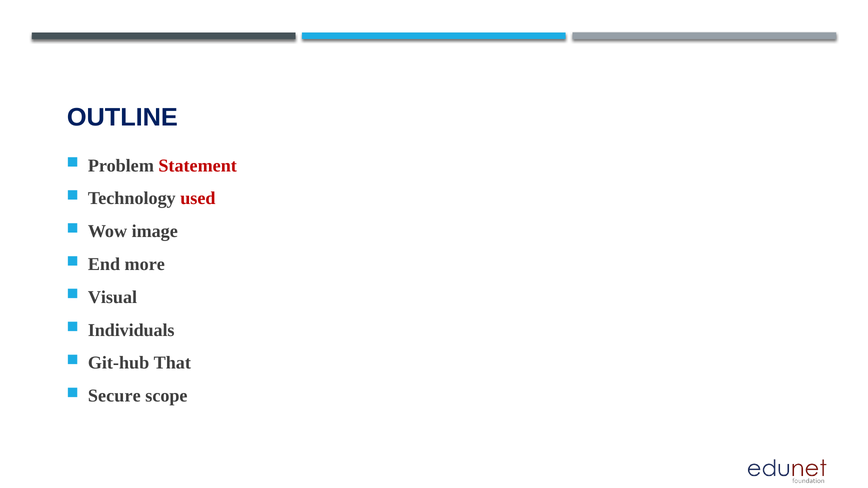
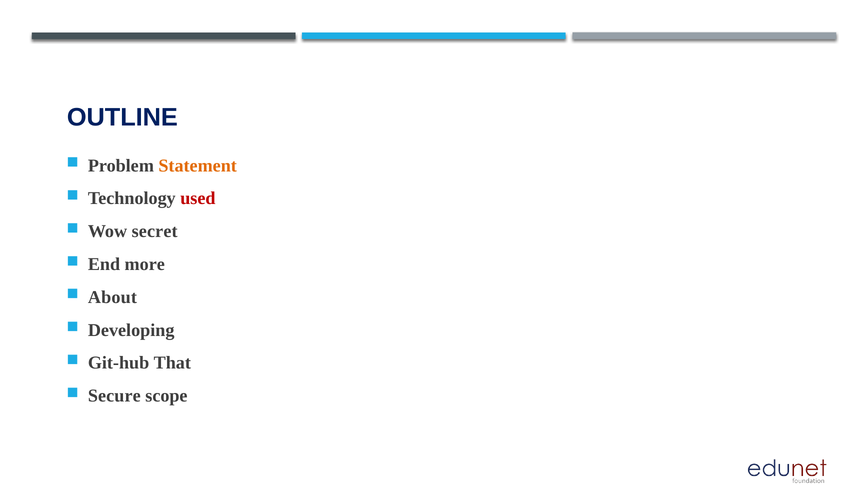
Statement colour: red -> orange
image: image -> secret
Visual: Visual -> About
Individuals: Individuals -> Developing
